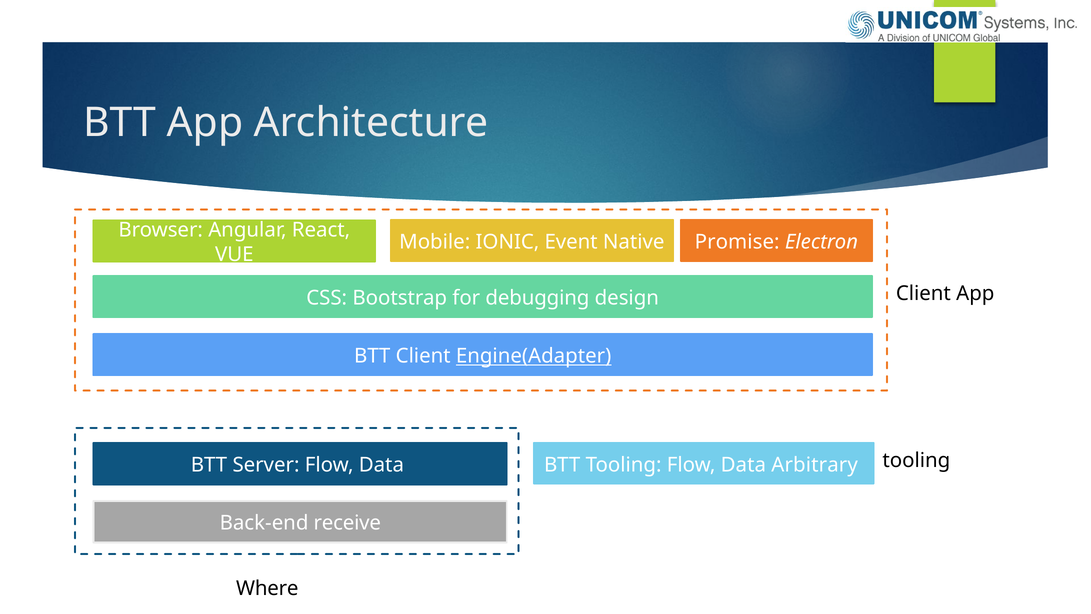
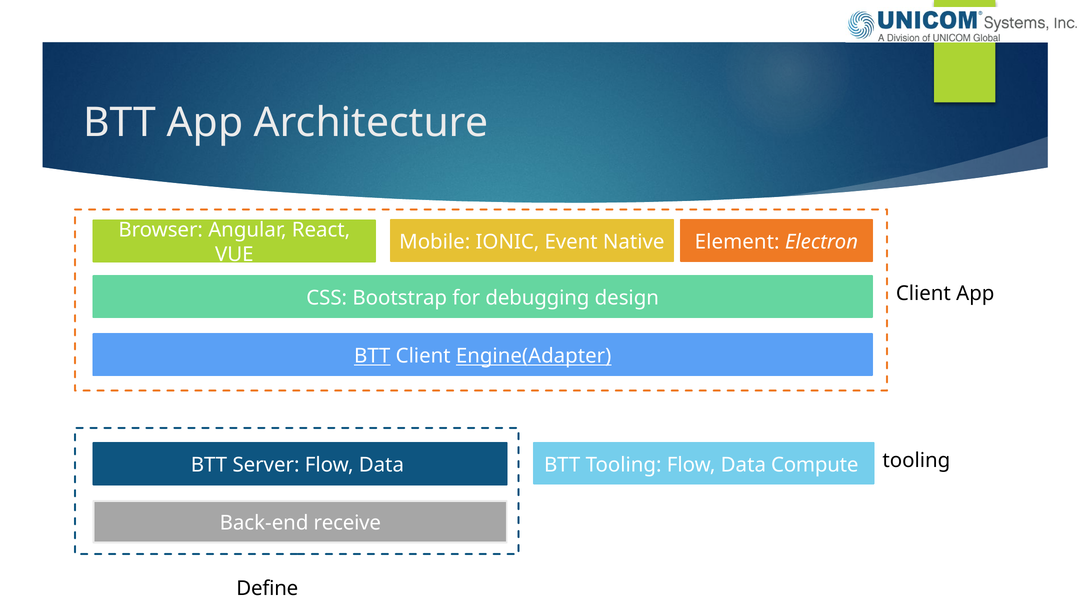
Promise: Promise -> Element
BTT at (372, 356) underline: none -> present
Arbitrary: Arbitrary -> Compute
Where: Where -> Define
